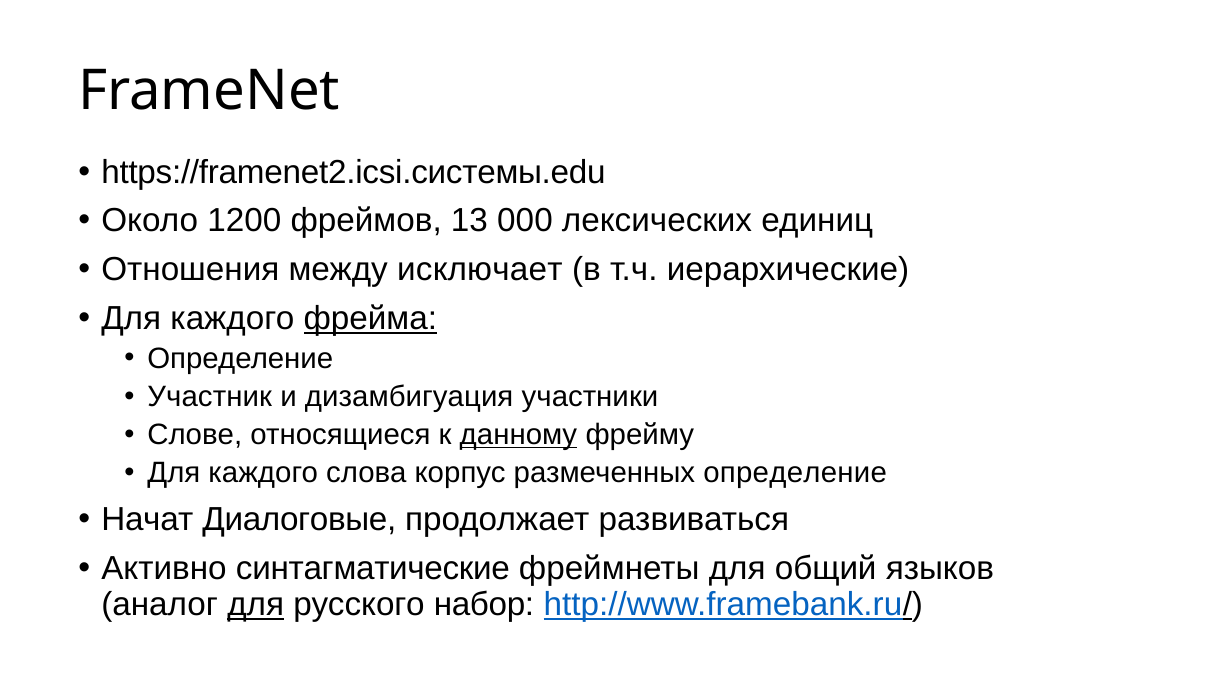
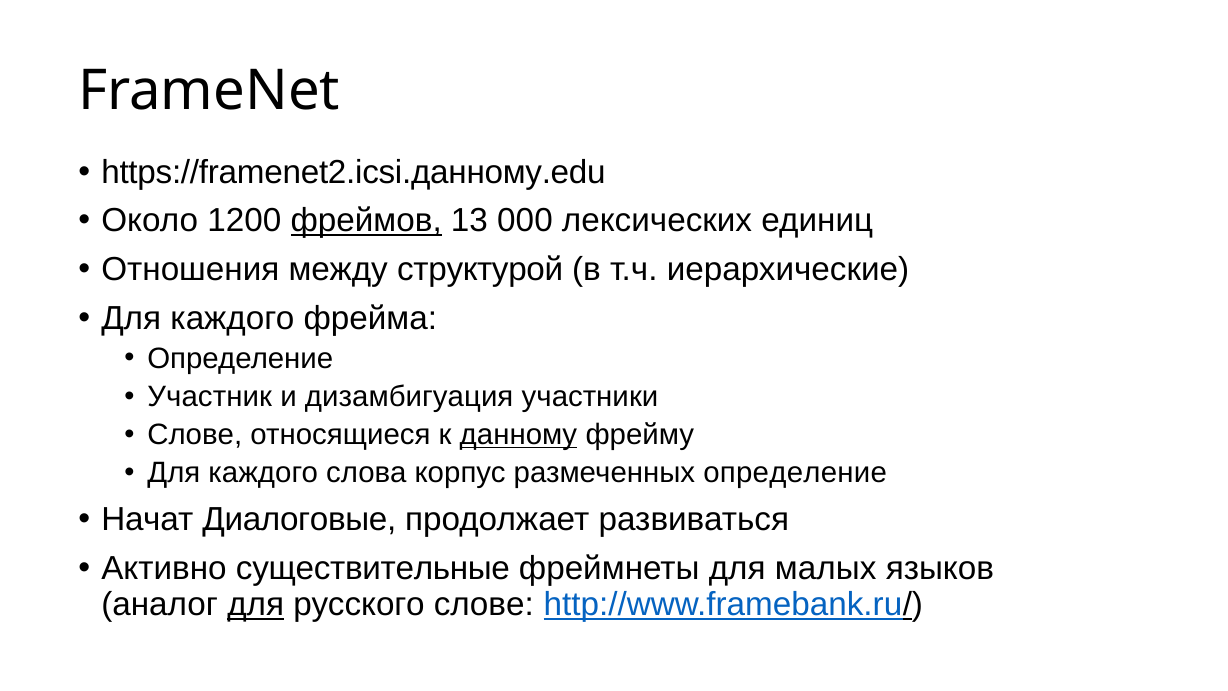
https://framenet2.icsi.системы.edu: https://framenet2.icsi.системы.edu -> https://framenet2.icsi.данному.edu
фреймов underline: none -> present
исключает: исключает -> структурой
фрейма underline: present -> none
синтагматические: синтагматические -> существительные
общий: общий -> малых
русского набор: набор -> слове
